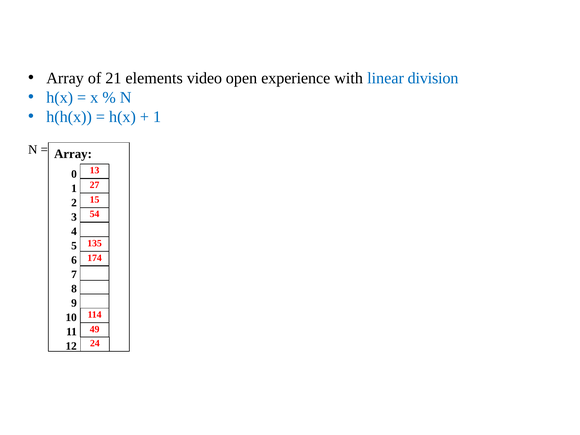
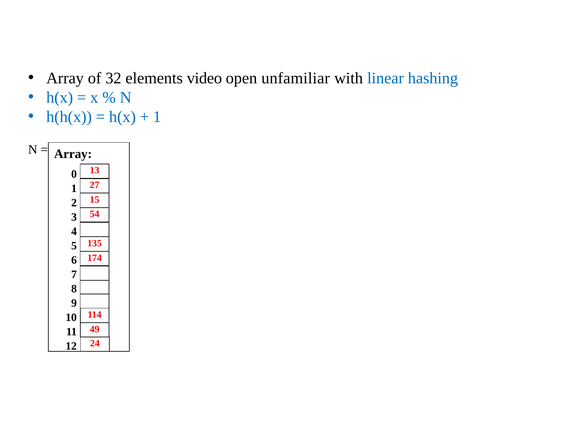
21: 21 -> 32
experience: experience -> unfamiliar
division: division -> hashing
